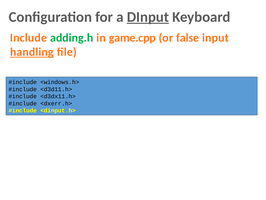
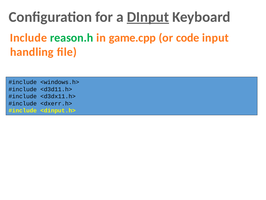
adding.h: adding.h -> reason.h
false: false -> code
handling underline: present -> none
